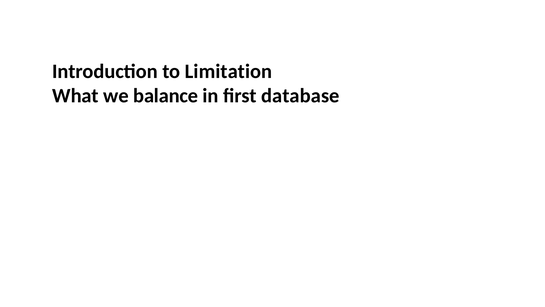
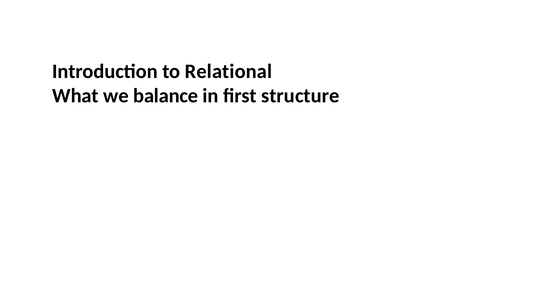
Limitation: Limitation -> Relational
database: database -> structure
